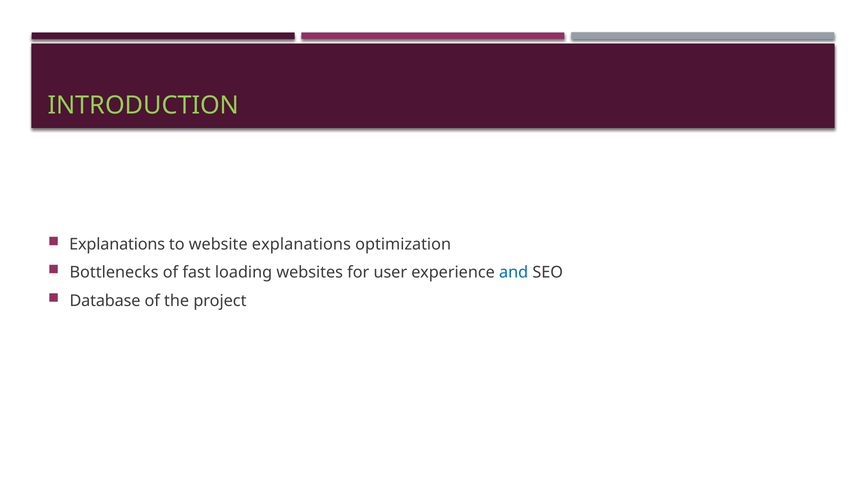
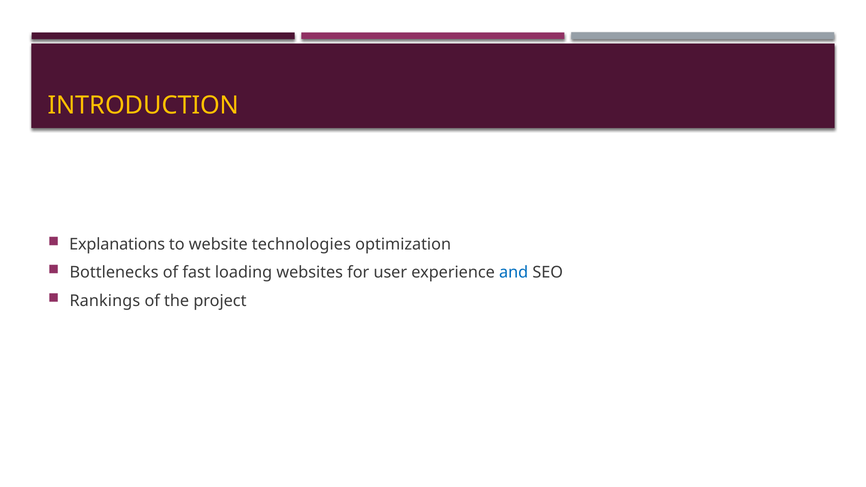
INTRODUCTION colour: light green -> yellow
website explanations: explanations -> technologies
Database: Database -> Rankings
